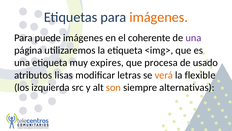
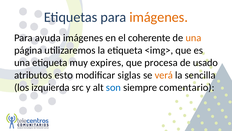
puede: puede -> ayuda
una at (193, 38) colour: purple -> orange
lisas: lisas -> esto
letras: letras -> siglas
flexible: flexible -> sencilla
son colour: orange -> blue
alternativas: alternativas -> comentario
